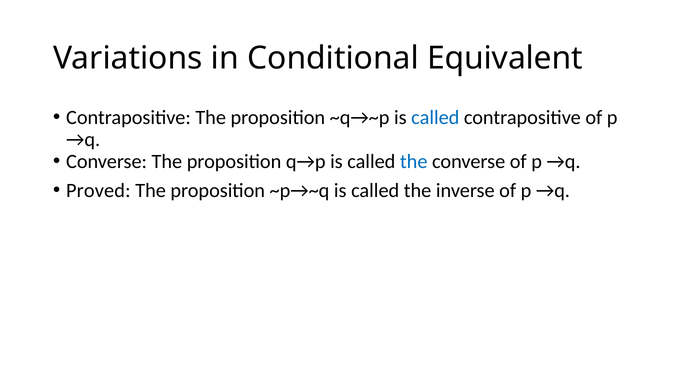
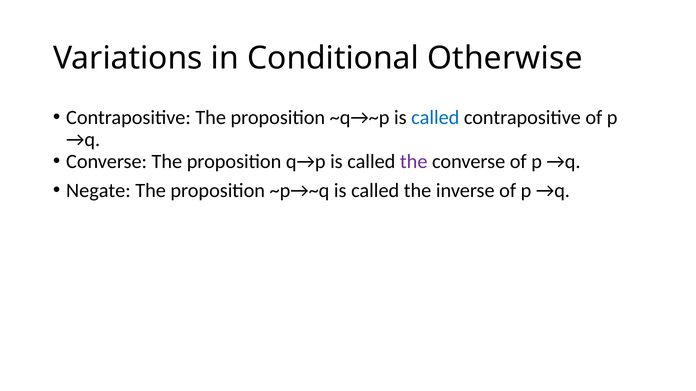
Equivalent: Equivalent -> Otherwise
the at (414, 162) colour: blue -> purple
Proved: Proved -> Negate
